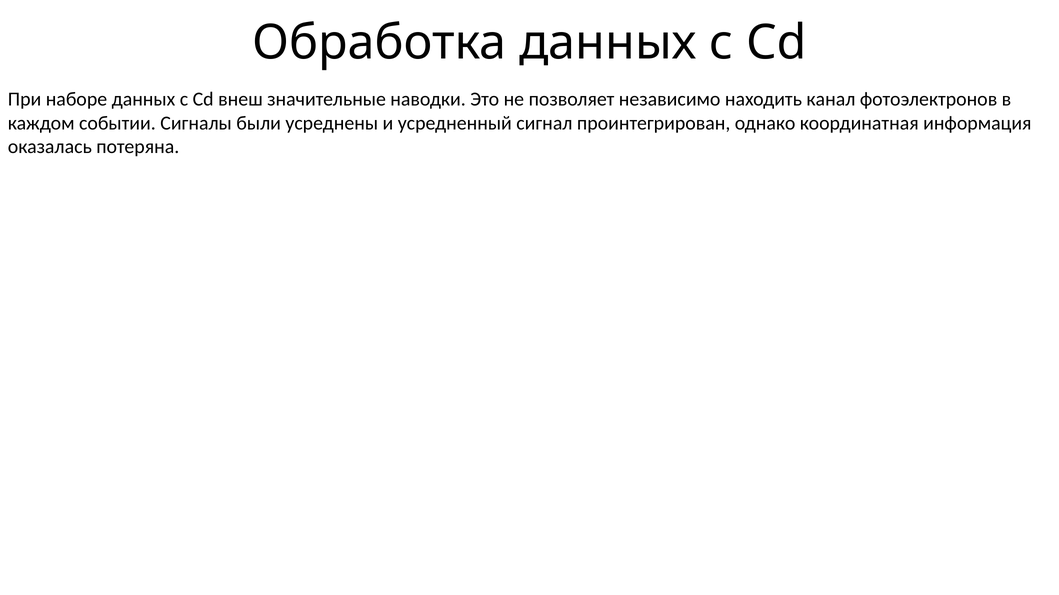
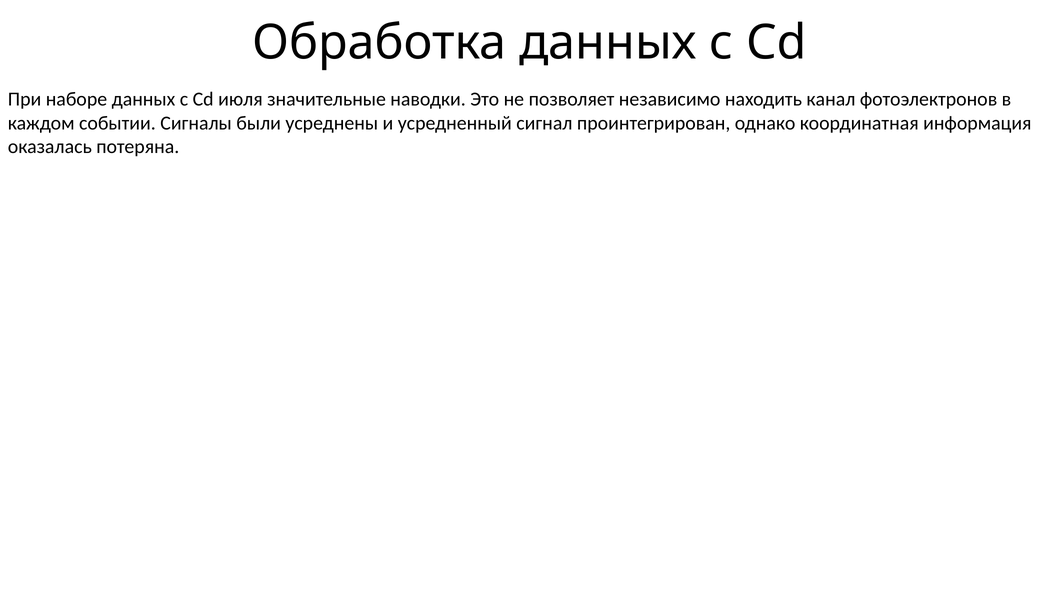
внеш: внеш -> июля
